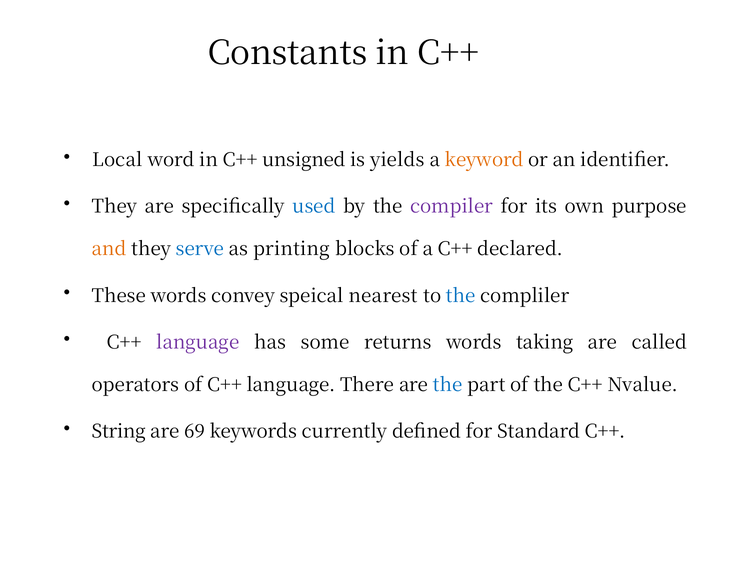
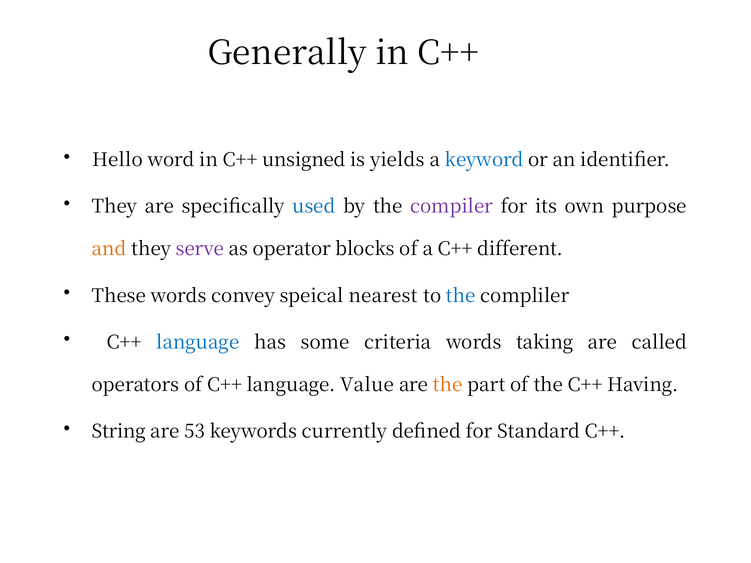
Constants: Constants -> Generally
Local: Local -> Hello
keyword colour: orange -> blue
serve colour: blue -> purple
printing: printing -> operator
declared: declared -> different
language at (198, 342) colour: purple -> blue
returns: returns -> criteria
There: There -> Value
the at (448, 385) colour: blue -> orange
Nvalue: Nvalue -> Having
69: 69 -> 53
